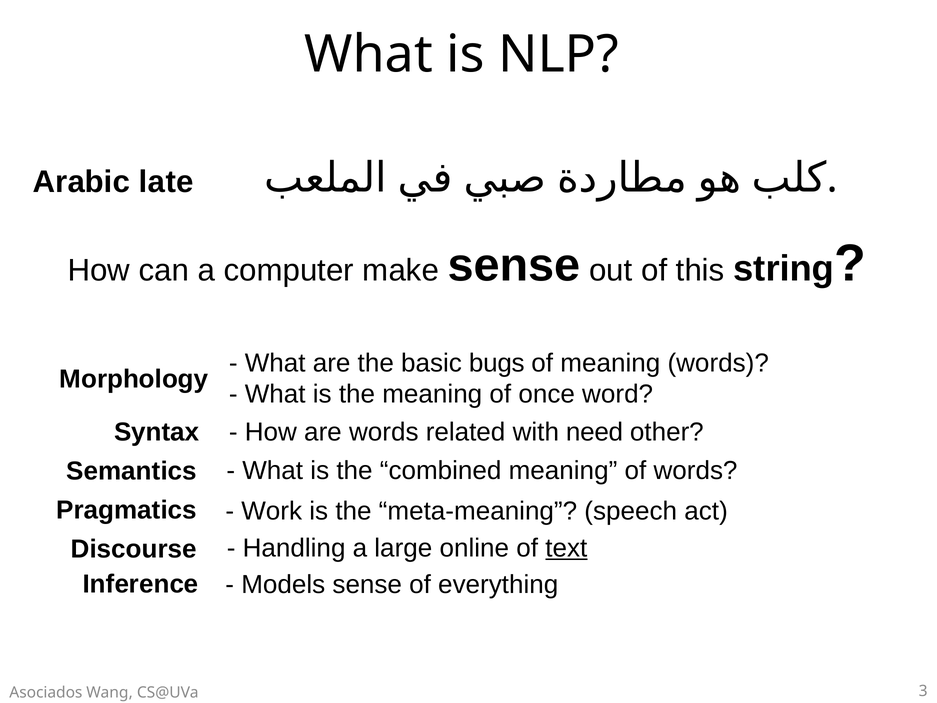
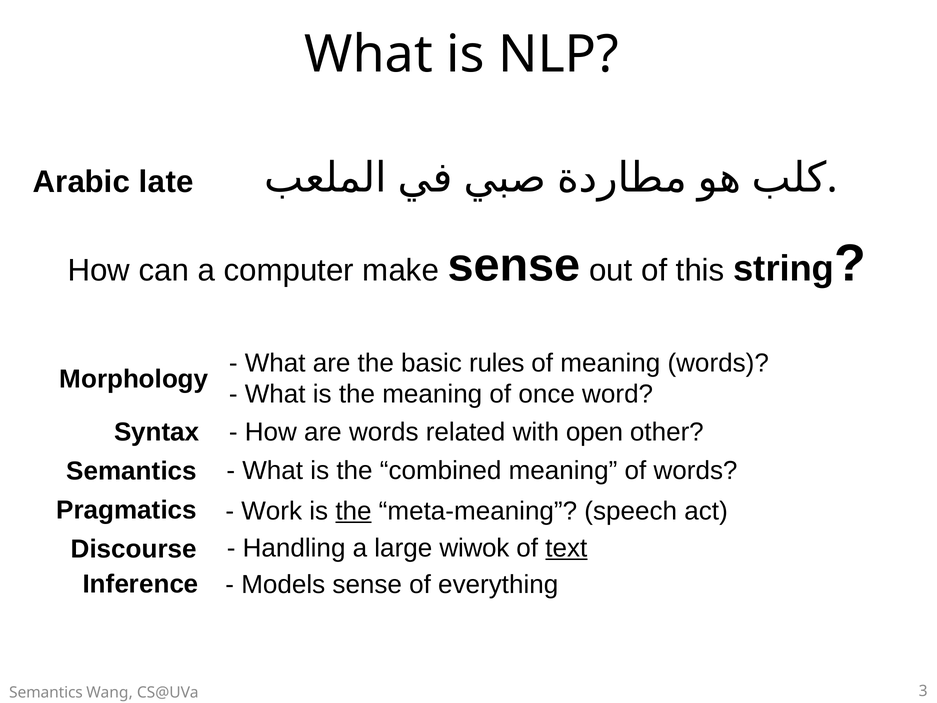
bugs: bugs -> rules
need: need -> open
the at (353, 511) underline: none -> present
online: online -> wiwok
Asociados at (46, 692): Asociados -> Semantics
